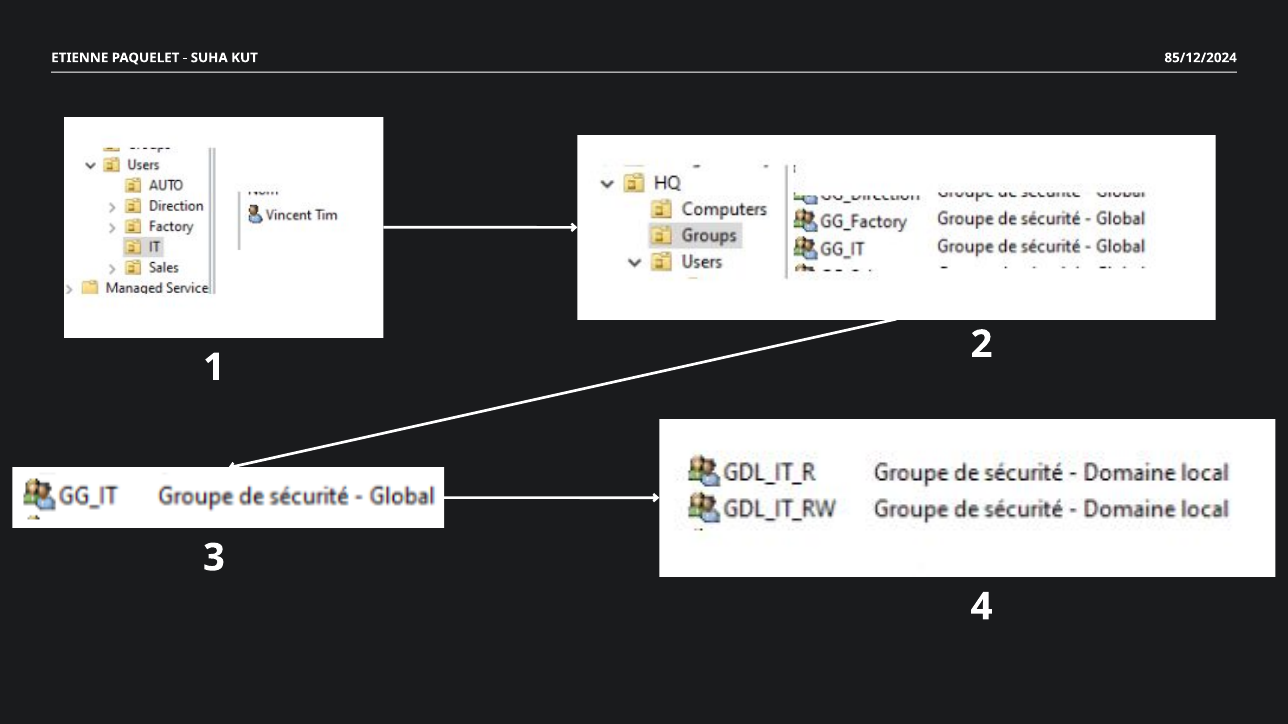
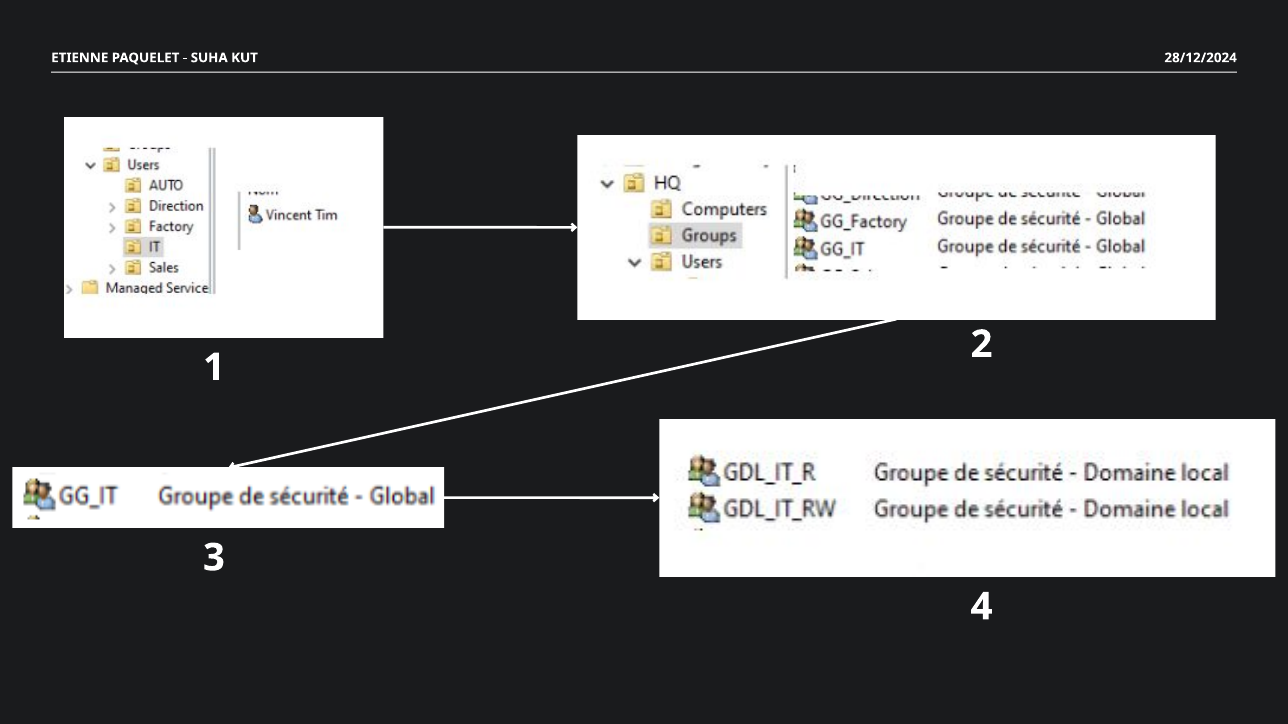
85/12/2024: 85/12/2024 -> 28/12/2024
